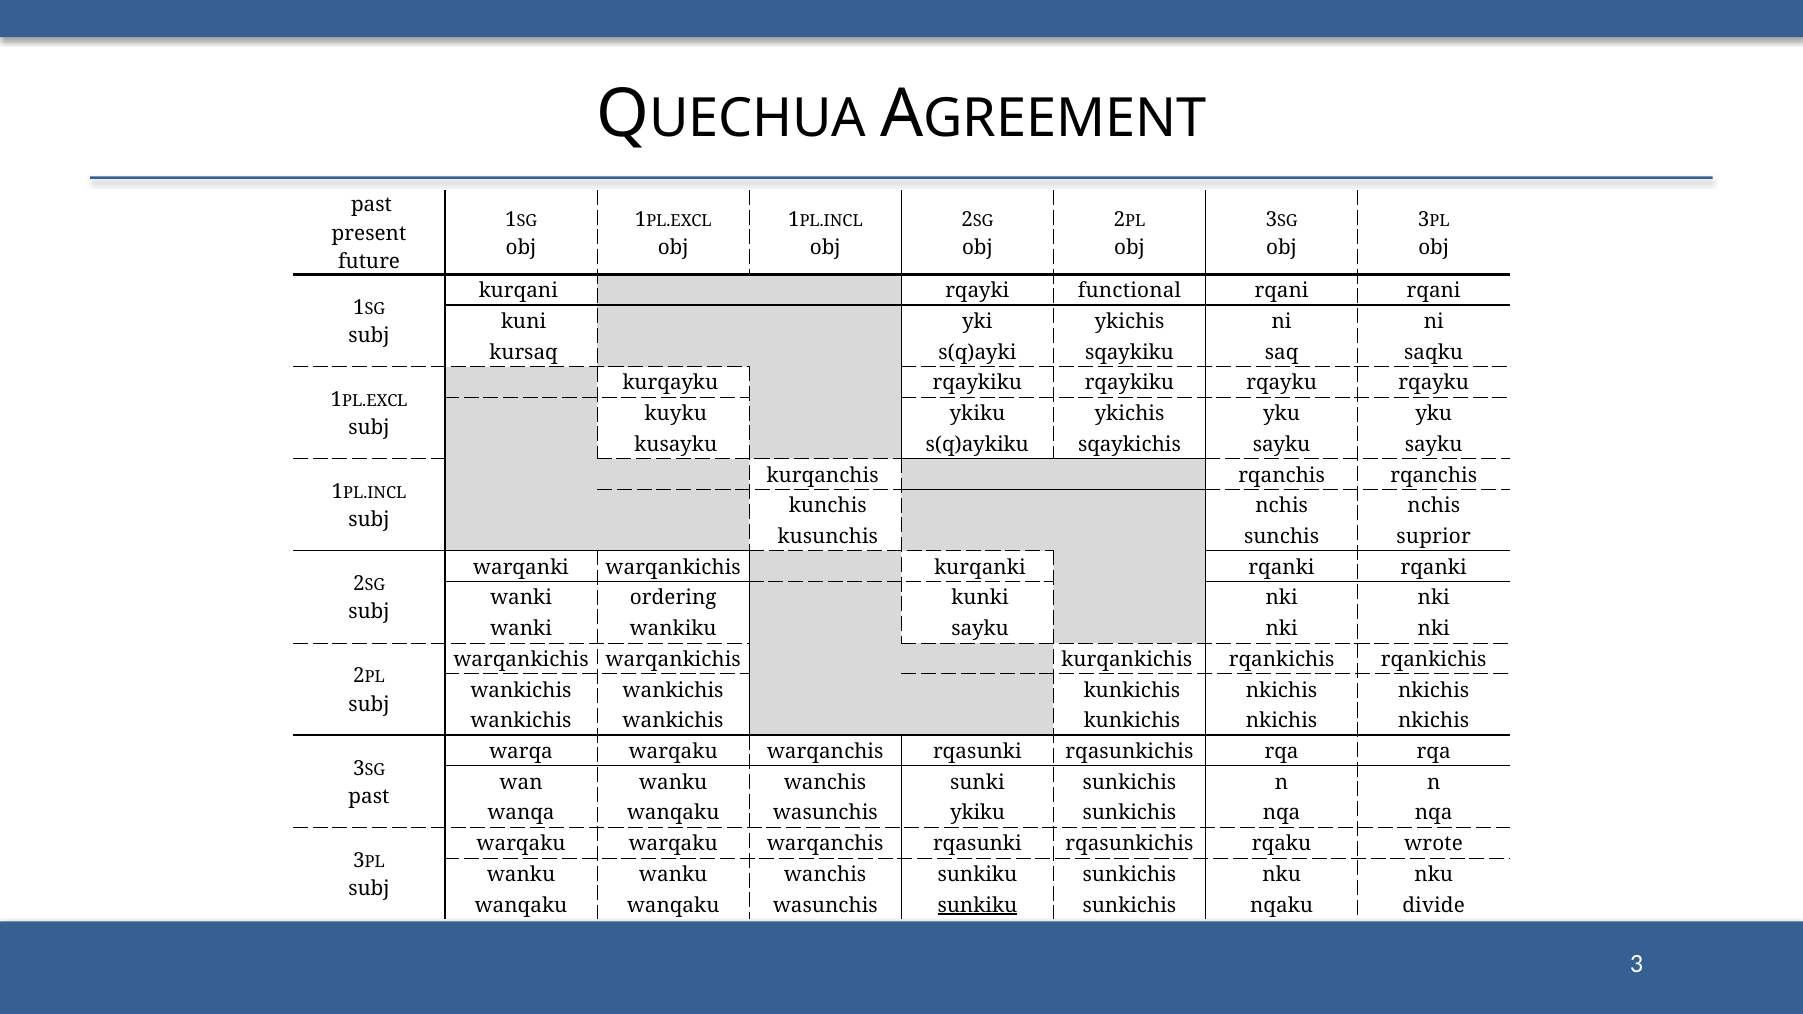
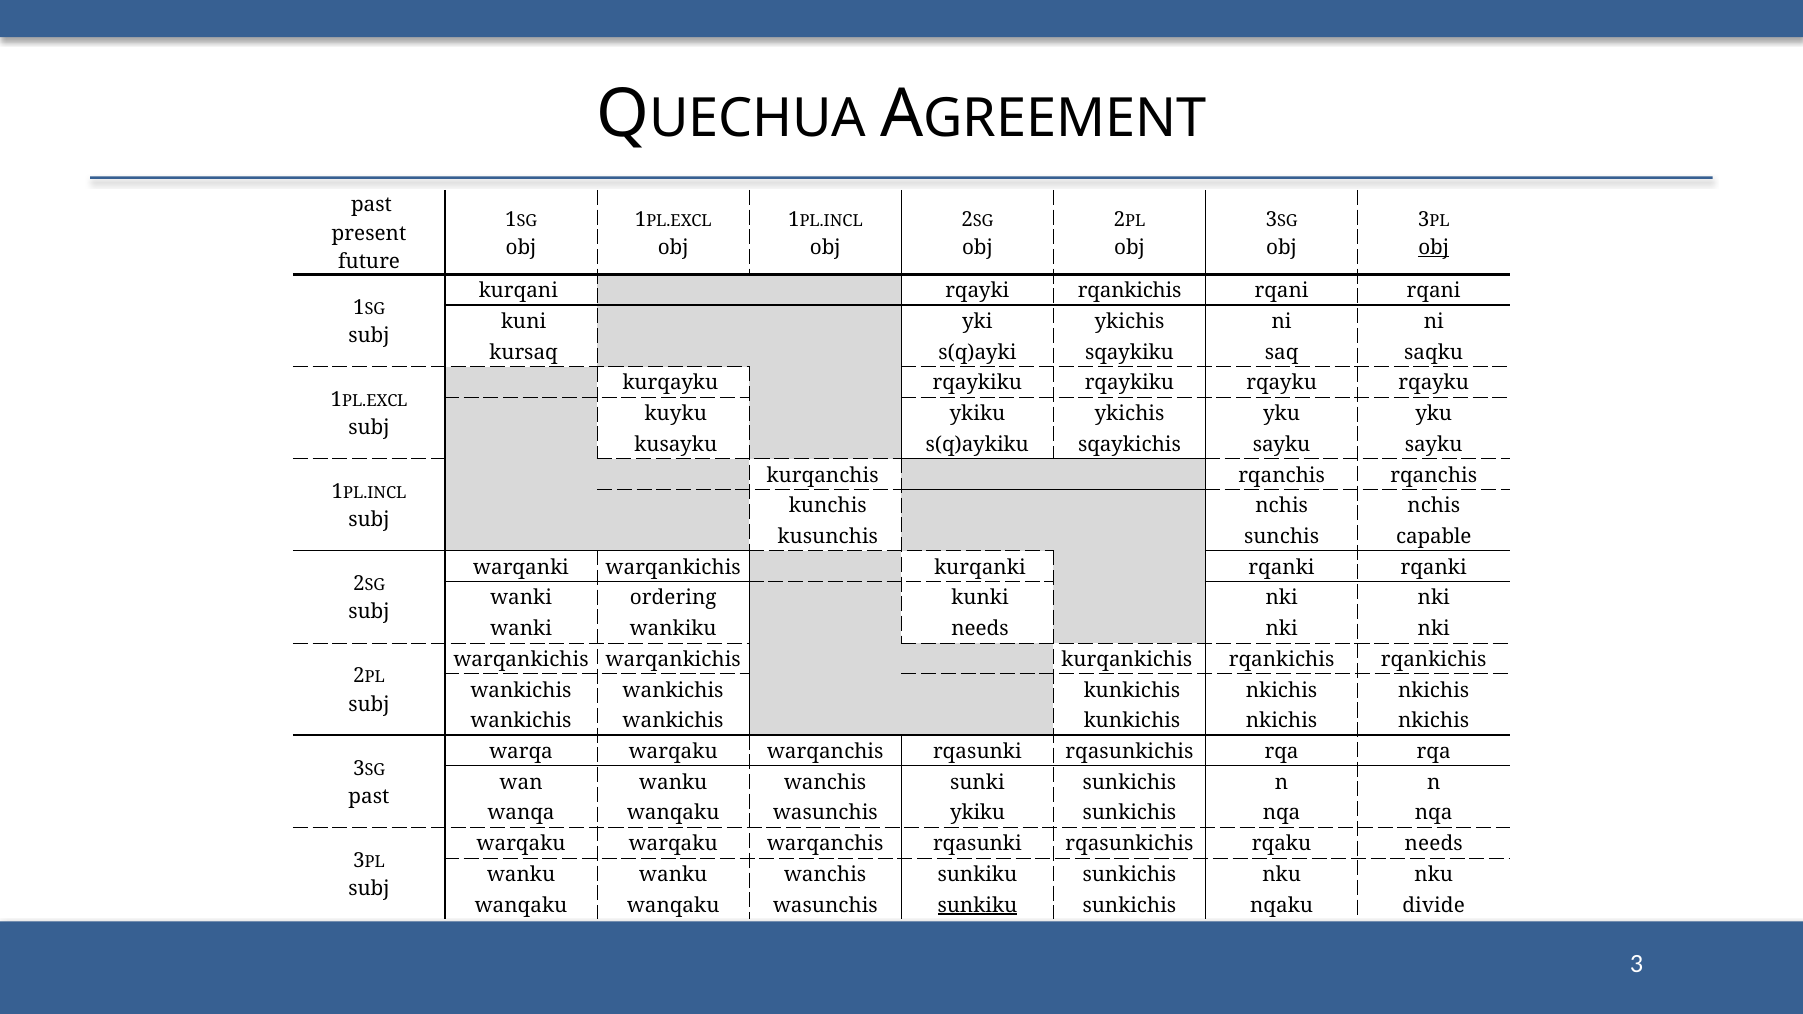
obj at (1434, 247) underline: none -> present
rqayki functional: functional -> rqankichis
suprior: suprior -> capable
wankiku sayku: sayku -> needs
rqaku wrote: wrote -> needs
